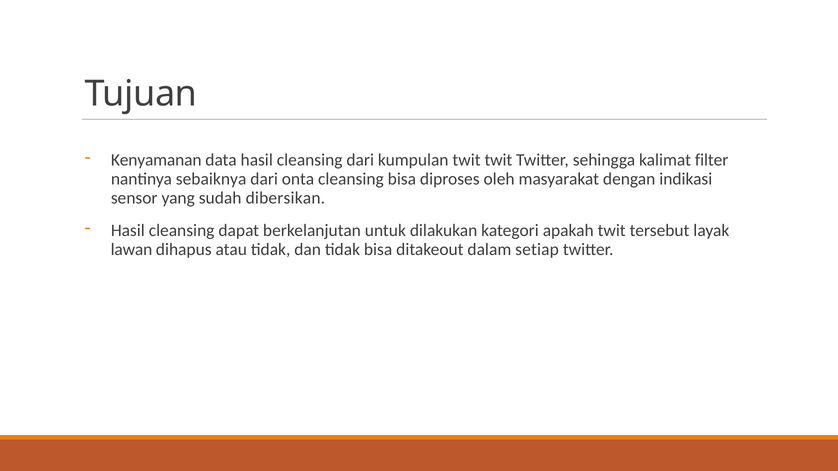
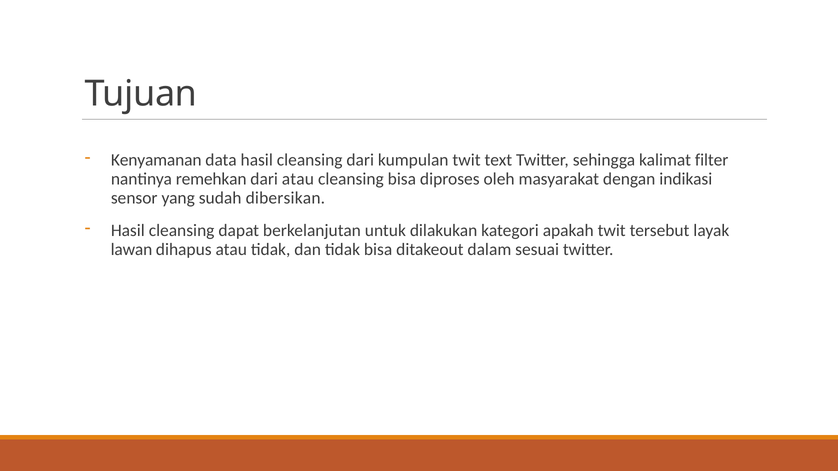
twit twit: twit -> text
sebaiknya: sebaiknya -> remehkan
dari onta: onta -> atau
setiap: setiap -> sesuai
